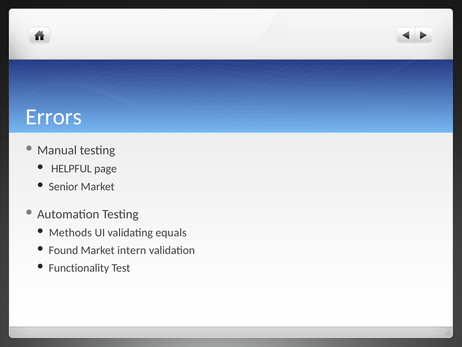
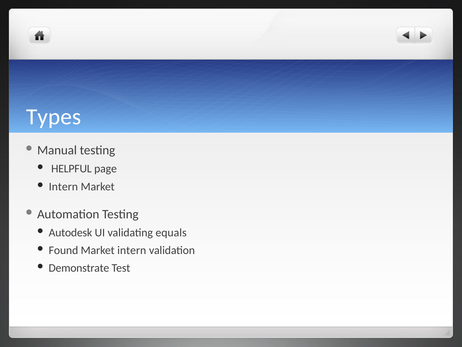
Errors: Errors -> Types
Senior at (63, 186): Senior -> Intern
Methods: Methods -> Autodesk
Functionality: Functionality -> Demonstrate
